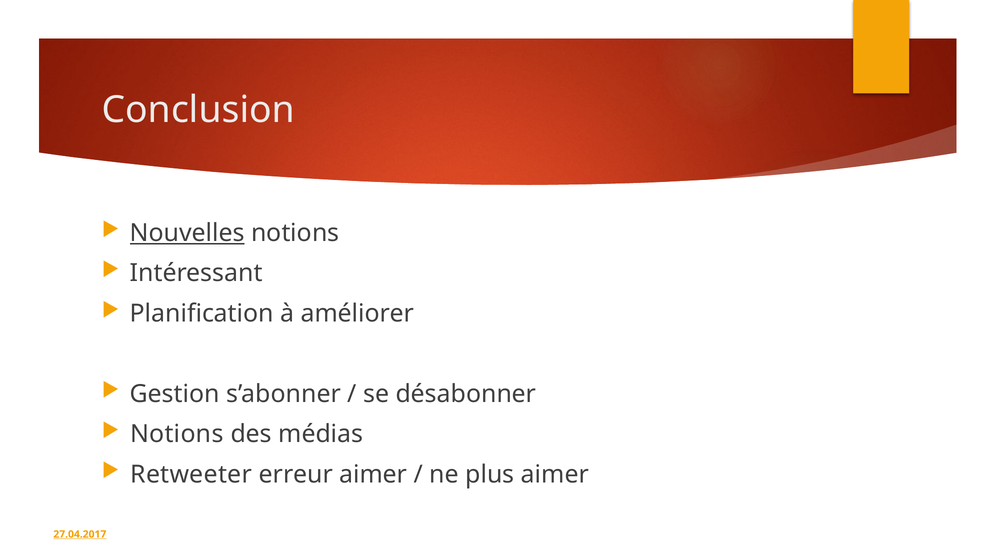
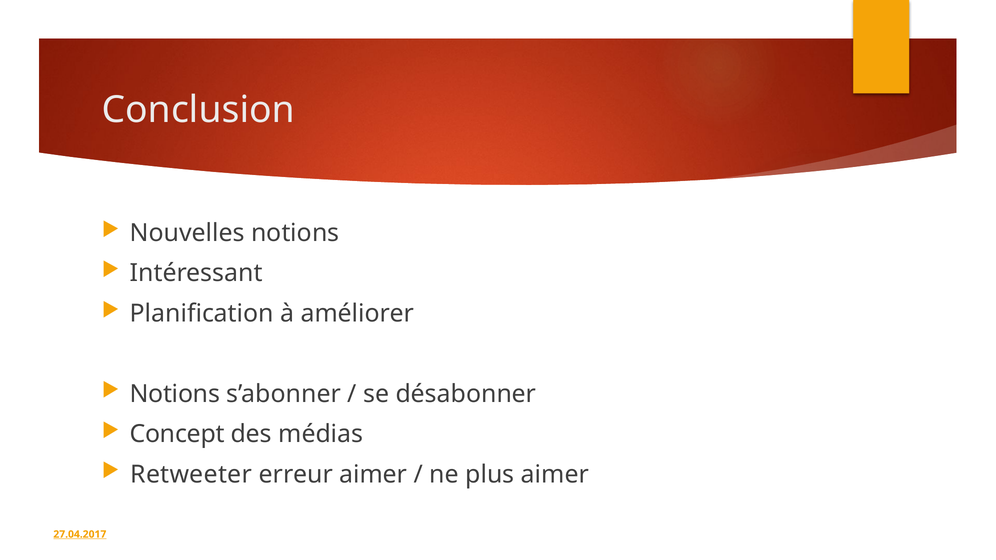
Nouvelles underline: present -> none
Gestion at (175, 394): Gestion -> Notions
Notions at (177, 434): Notions -> Concept
